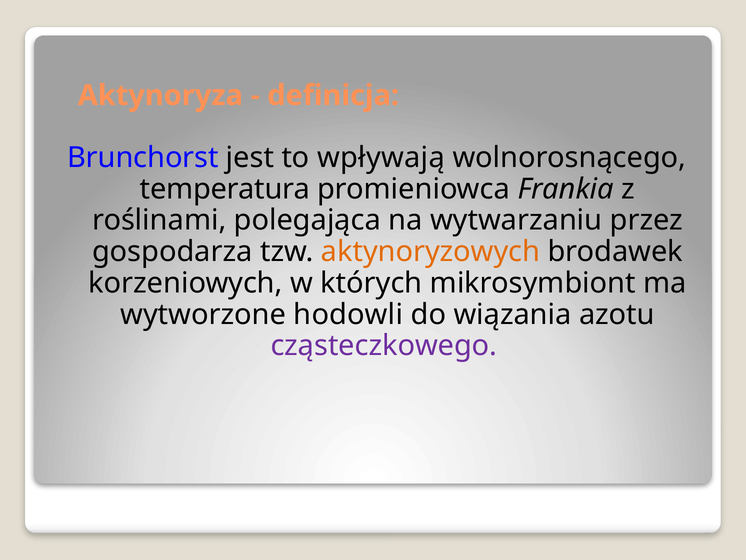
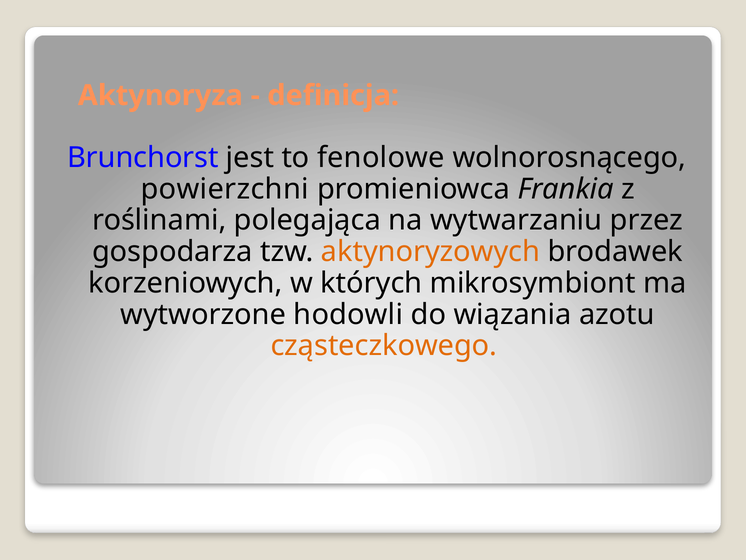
wpływają: wpływają -> fenolowe
temperatura: temperatura -> powierzchni
cząsteczkowego colour: purple -> orange
